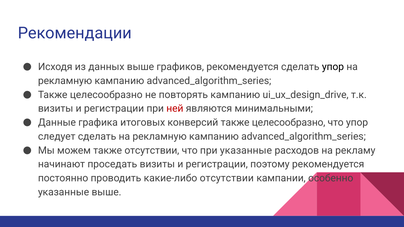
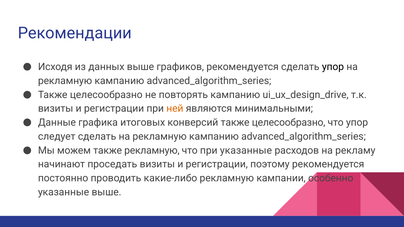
ней colour: red -> orange
также отсутствии: отсутствии -> рекламную
какие-либо отсутствии: отсутствии -> рекламную
